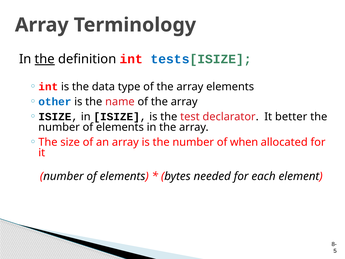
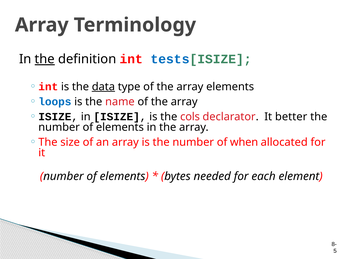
data underline: none -> present
other: other -> loops
test: test -> cols
